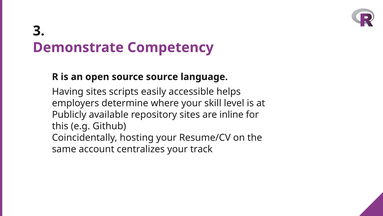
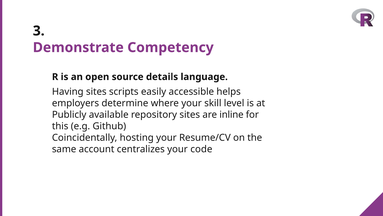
source source: source -> details
track: track -> code
